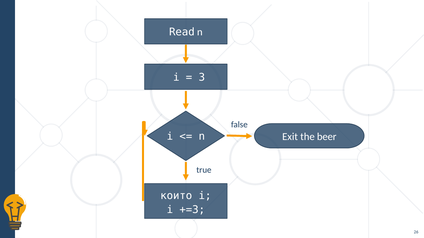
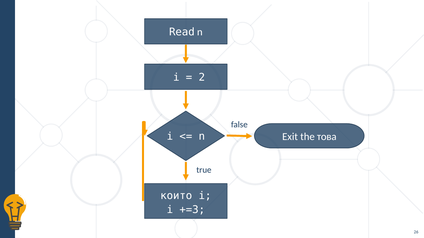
3: 3 -> 2
beer: beer -> това
